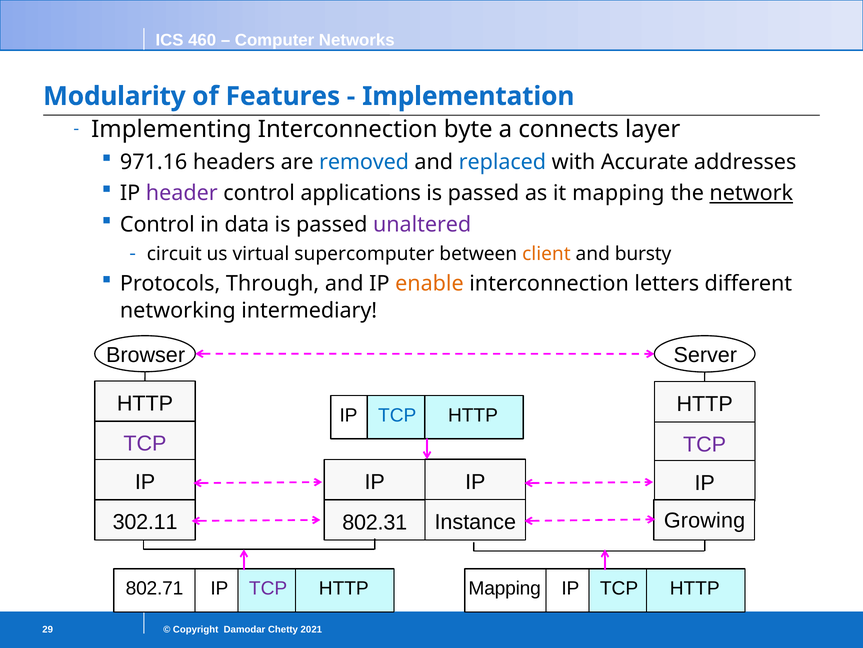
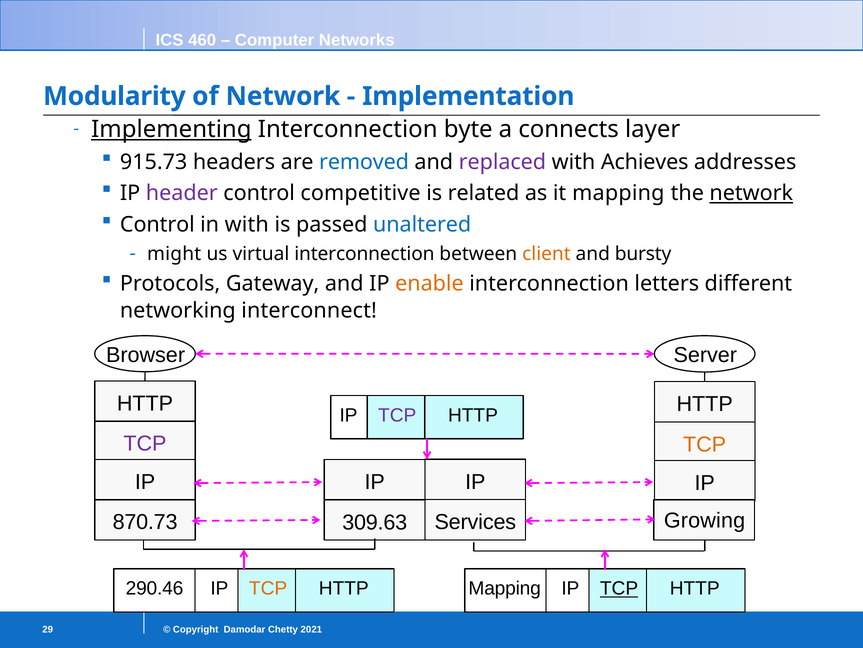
of Features: Features -> Network
Implementing underline: none -> present
971.16: 971.16 -> 915.73
replaced colour: blue -> purple
Accurate: Accurate -> Achieves
applications: applications -> competitive
passed at (483, 193): passed -> related
in data: data -> with
unaltered colour: purple -> blue
circuit: circuit -> might
virtual supercomputer: supercomputer -> interconnection
Through: Through -> Gateway
intermediary: intermediary -> interconnect
TCP at (397, 415) colour: blue -> purple
TCP at (705, 444) colour: purple -> orange
Instance: Instance -> Services
302.11: 302.11 -> 870.73
802.31: 802.31 -> 309.63
802.71: 802.71 -> 290.46
TCP at (268, 588) colour: purple -> orange
TCP at (619, 588) underline: none -> present
